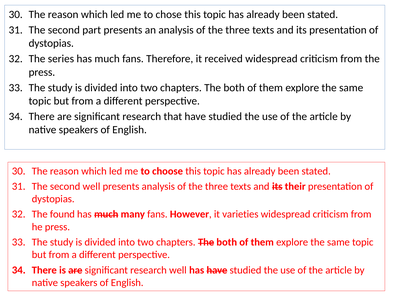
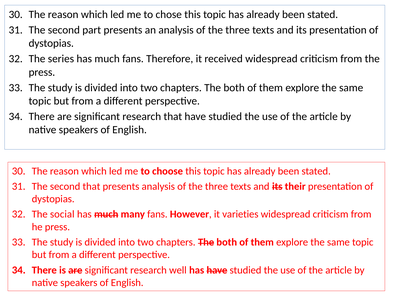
second well: well -> that
found: found -> social
